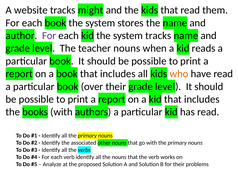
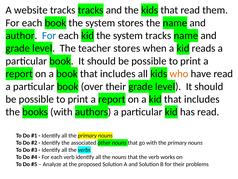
tracks might: might -> tracks
For at (49, 35) colour: purple -> blue
teacher nouns: nouns -> stores
